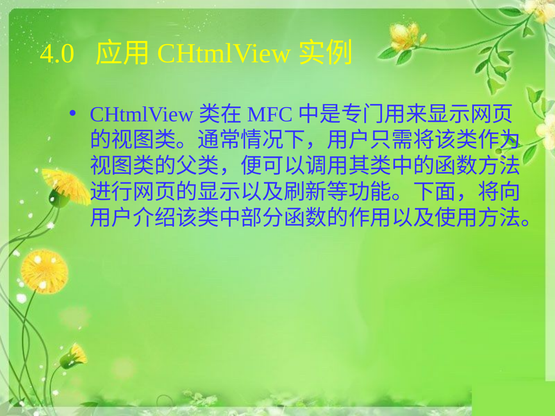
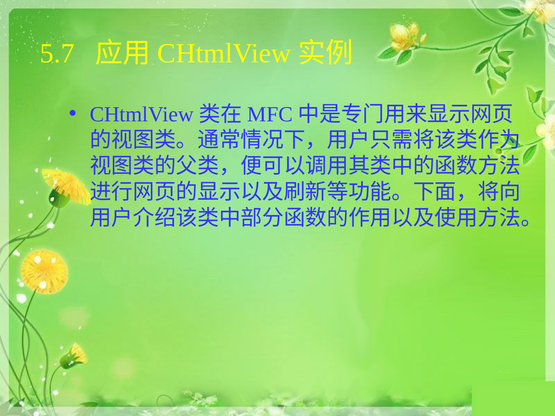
4.0: 4.0 -> 5.7
